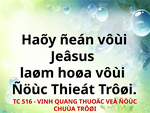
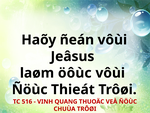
hoøa: hoøa -> öôùc
